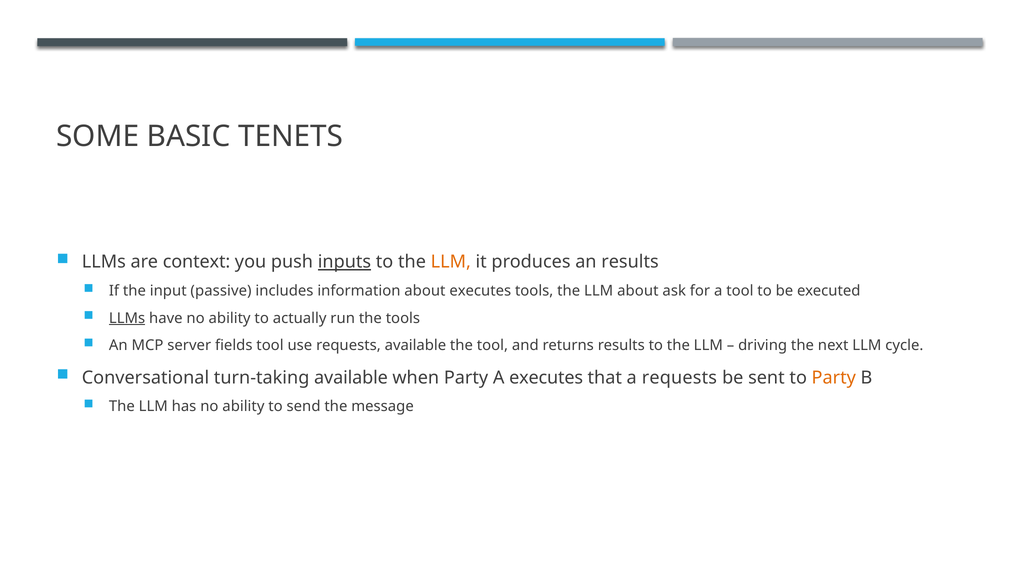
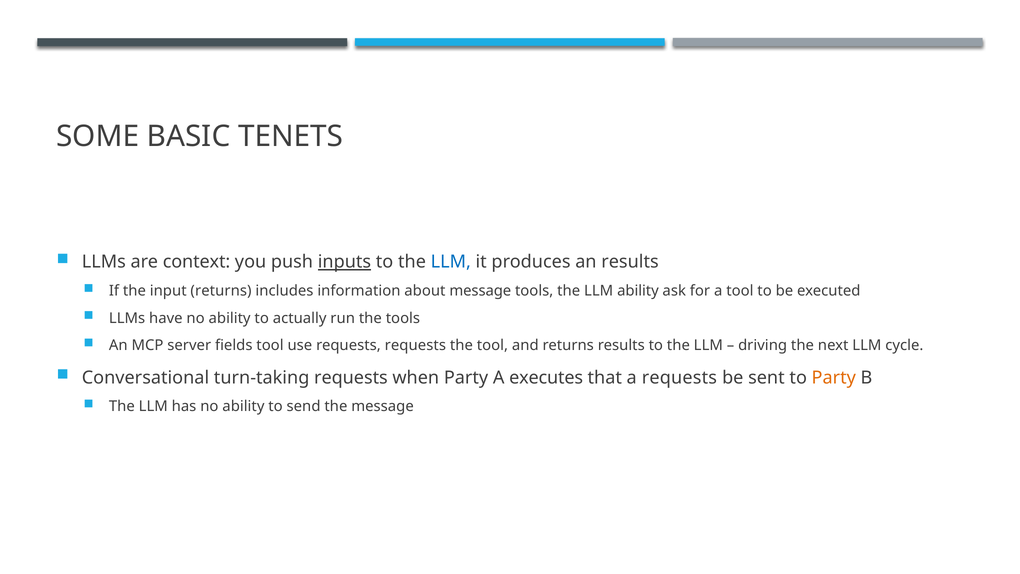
LLM at (451, 262) colour: orange -> blue
input passive: passive -> returns
about executes: executes -> message
LLM about: about -> ability
LLMs at (127, 318) underline: present -> none
requests available: available -> requests
turn-taking available: available -> requests
